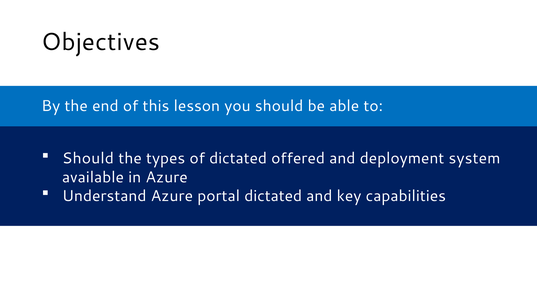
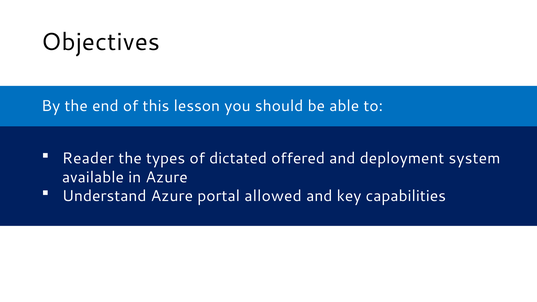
Should at (88, 158): Should -> Reader
portal dictated: dictated -> allowed
